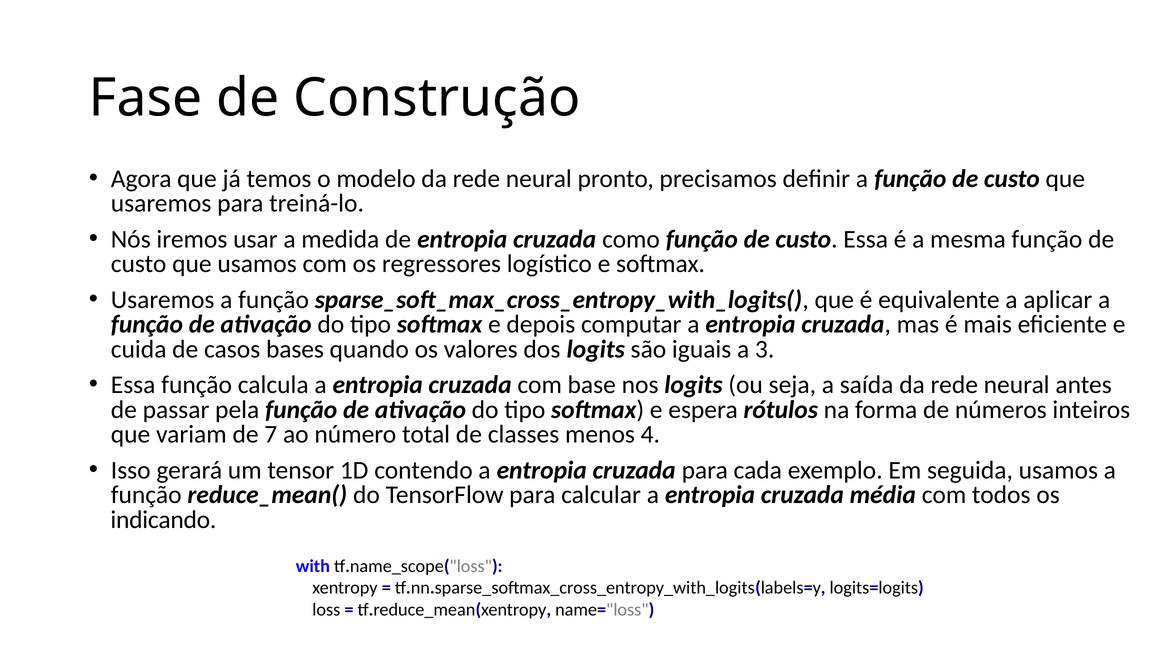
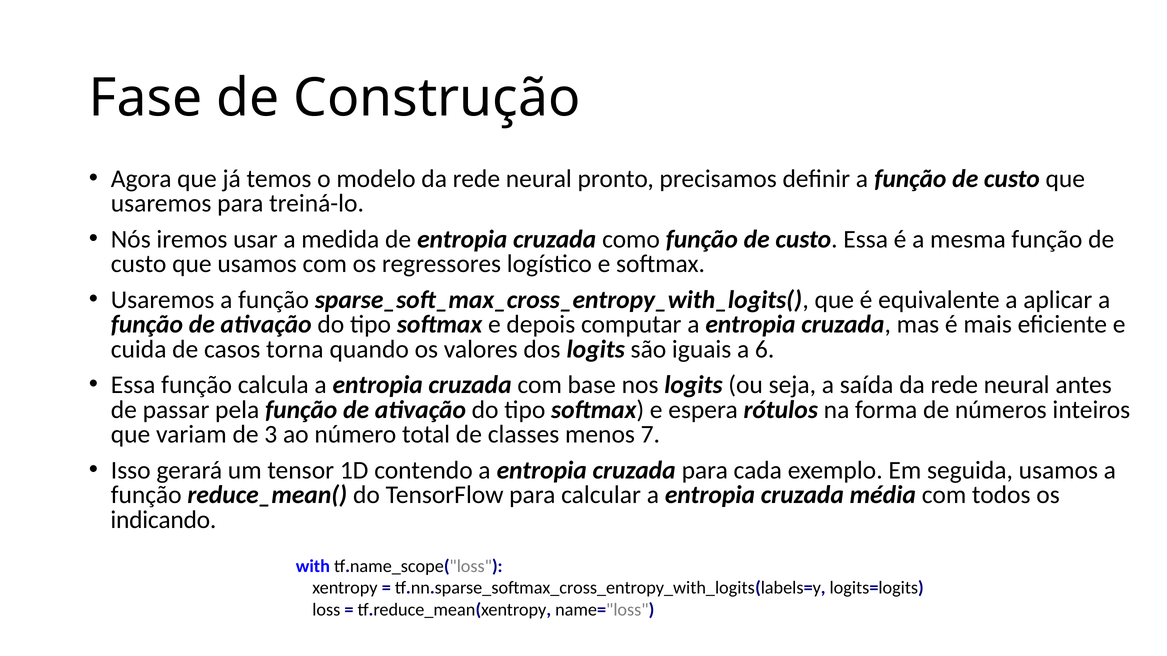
bases: bases -> torna
3: 3 -> 6
7: 7 -> 3
4: 4 -> 7
